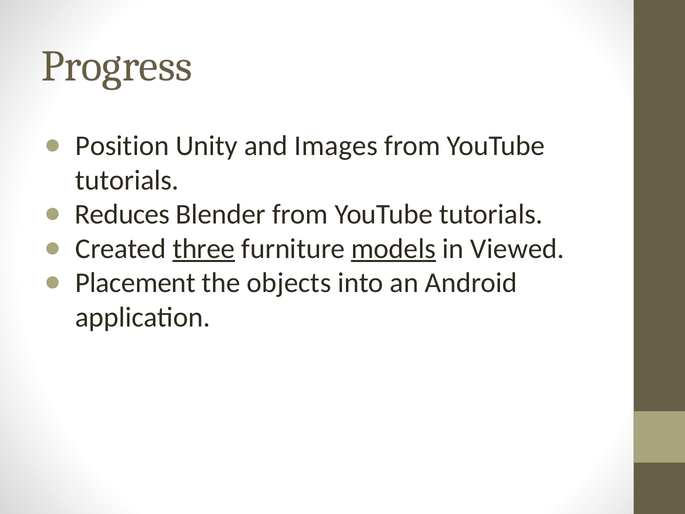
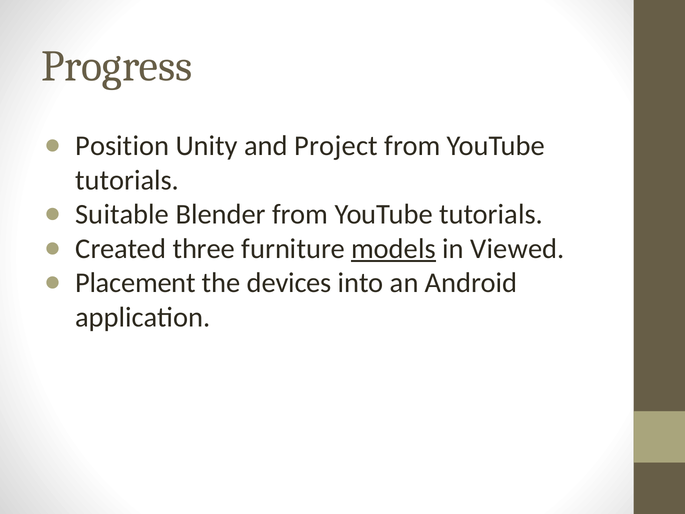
Images: Images -> Project
Reduces: Reduces -> Suitable
three underline: present -> none
objects: objects -> devices
